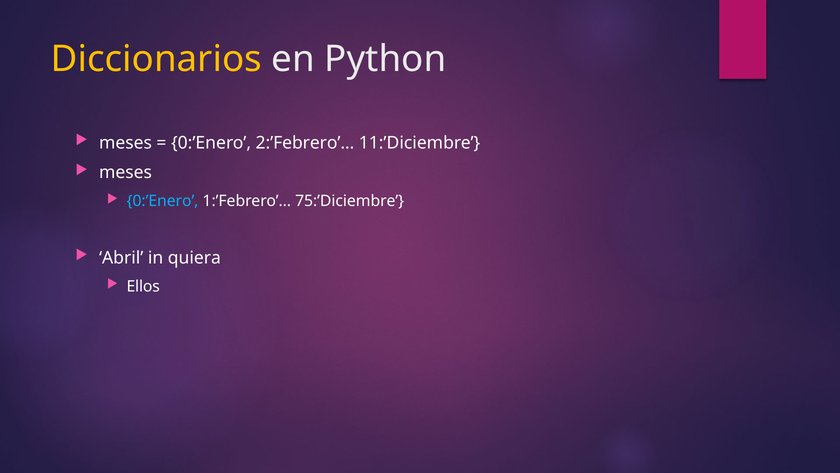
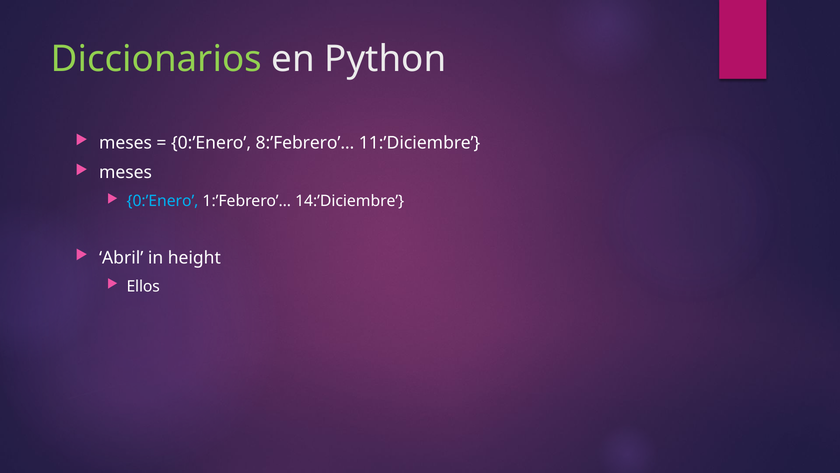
Diccionarios colour: yellow -> light green
2:’Febrero’…: 2:’Febrero’… -> 8:’Febrero’…
75:’Diciembre: 75:’Diciembre -> 14:’Diciembre
quiera: quiera -> height
